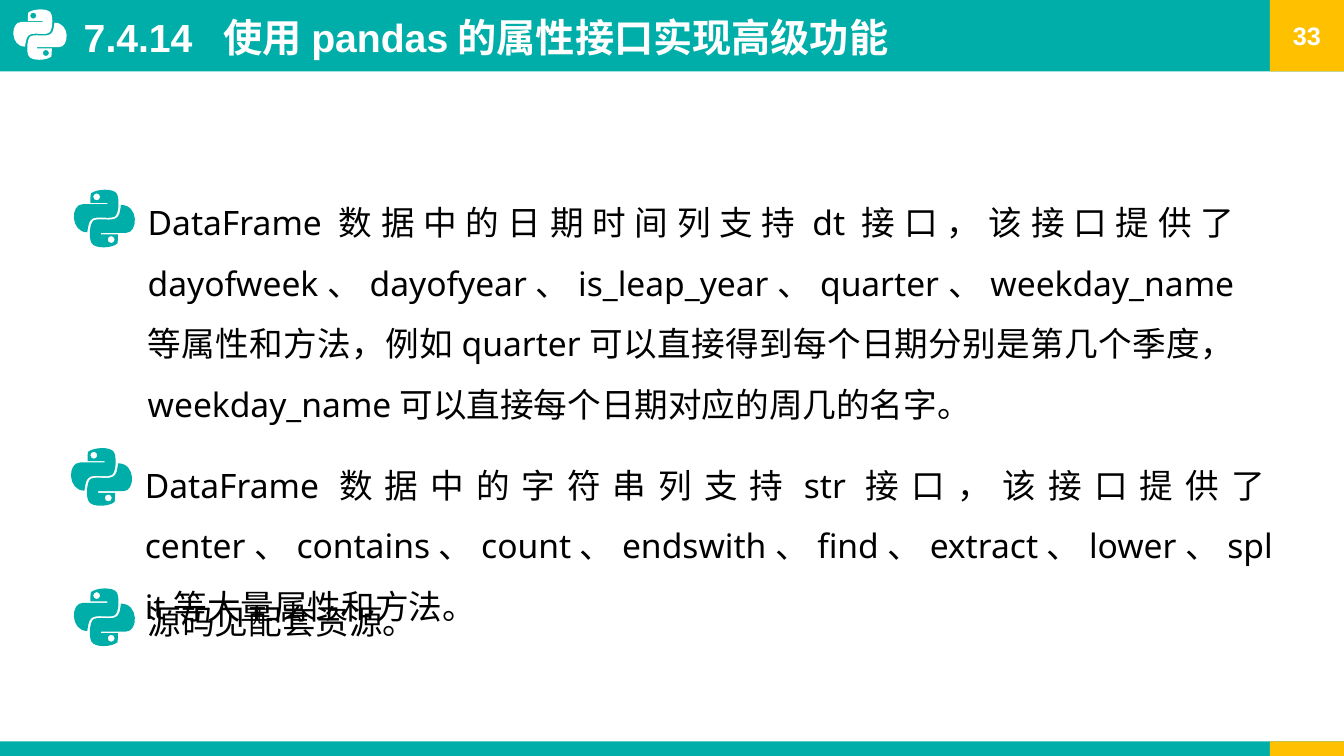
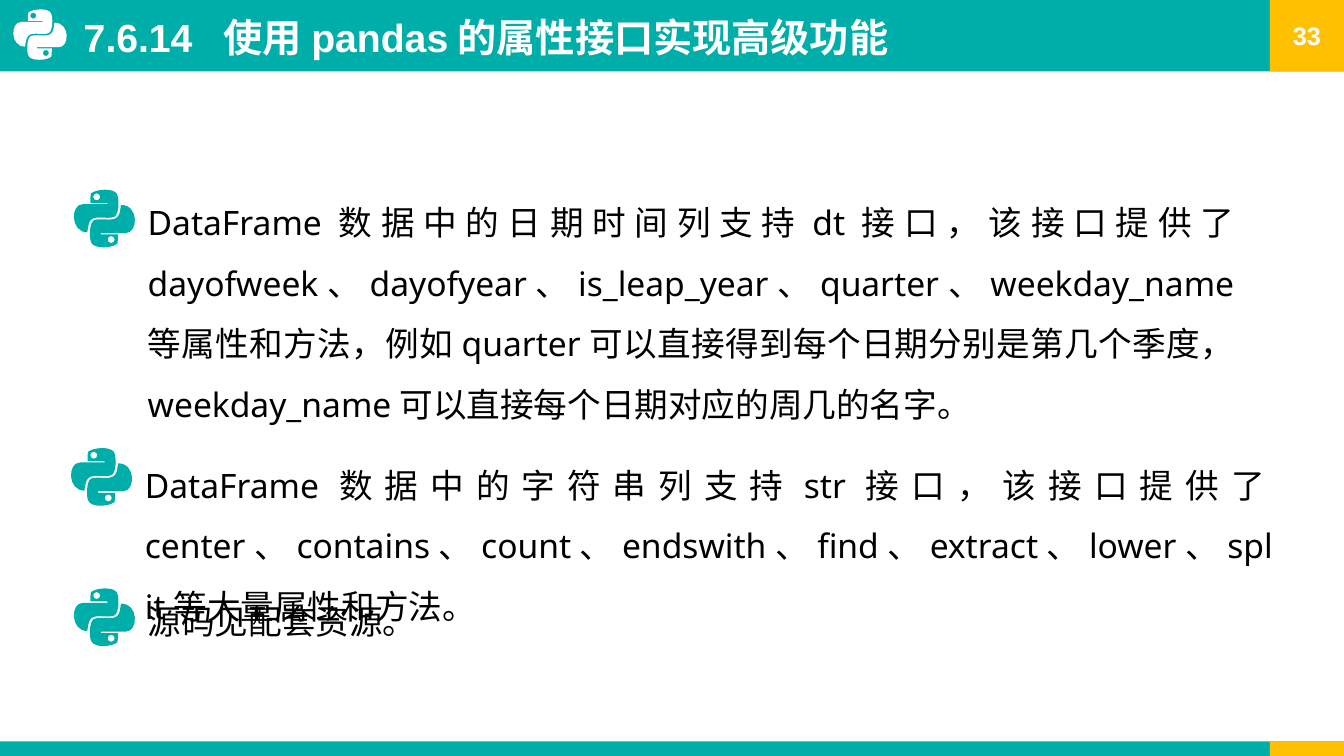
7.4.14: 7.4.14 -> 7.6.14
